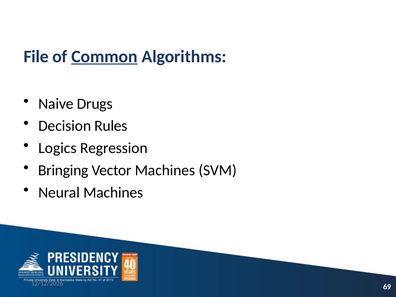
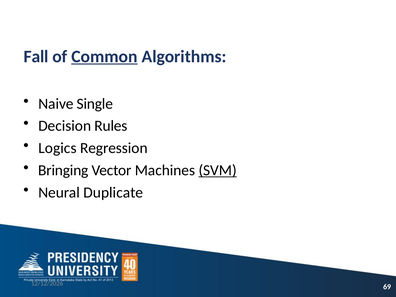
File: File -> Fall
Drugs: Drugs -> Single
SVM underline: none -> present
Neural Machines: Machines -> Duplicate
